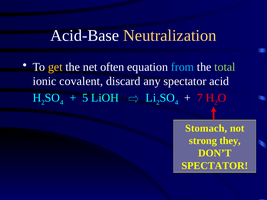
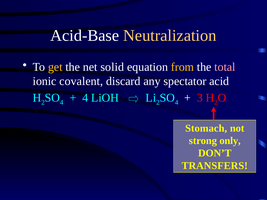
often: often -> solid
from colour: light blue -> yellow
total colour: light green -> pink
5 at (85, 98): 5 -> 4
7: 7 -> 3
they: they -> only
SPECTATOR at (215, 166): SPECTATOR -> TRANSFERS
